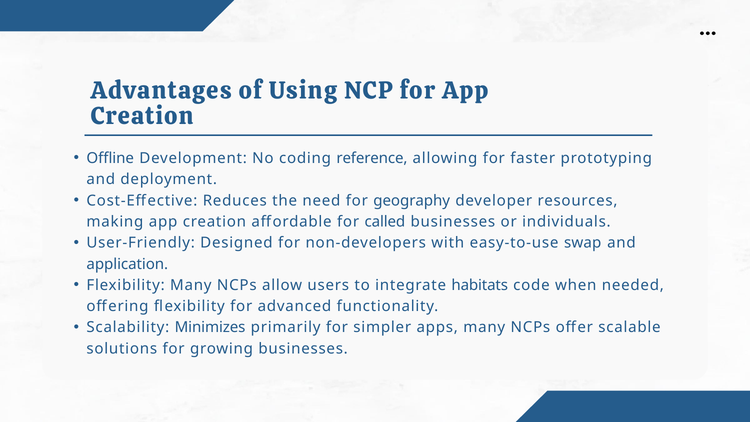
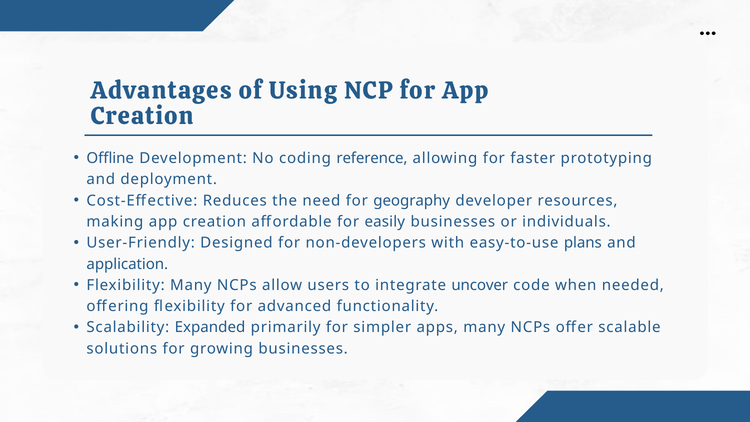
called: called -> easily
swap: swap -> plans
habitats: habitats -> uncover
Minimizes: Minimizes -> Expanded
